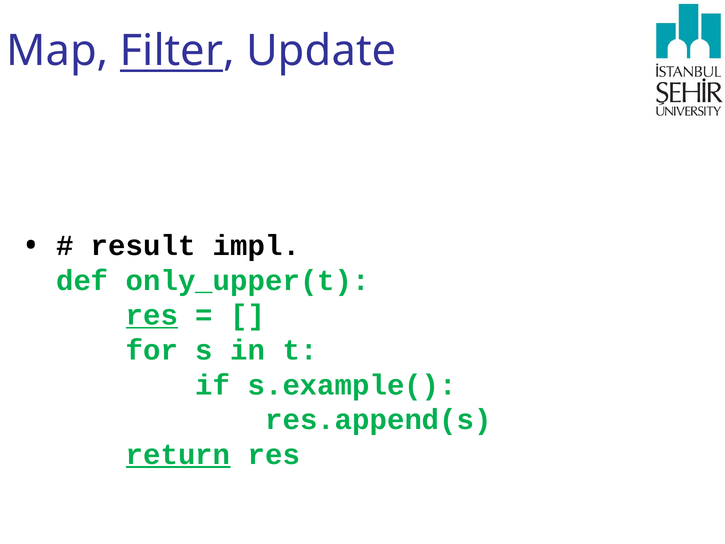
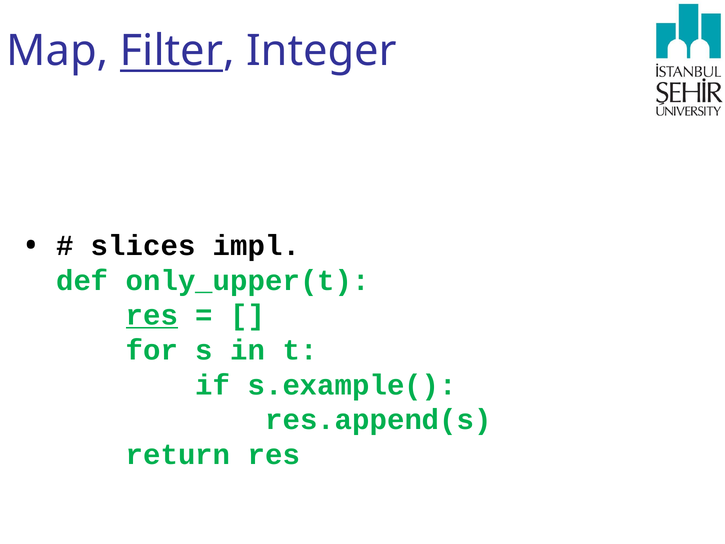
Update: Update -> Integer
result: result -> slices
return underline: present -> none
